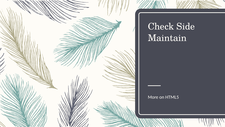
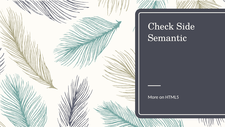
Maintain: Maintain -> Semantic
